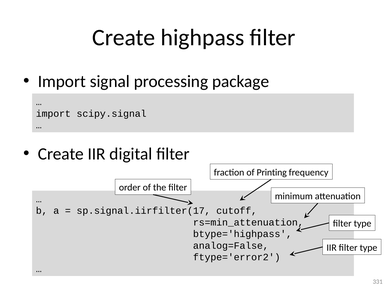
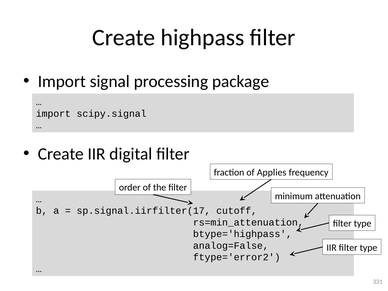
Printing: Printing -> Applies
